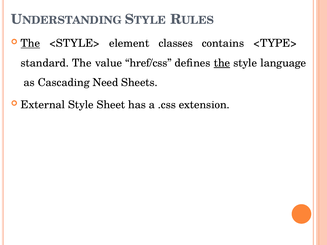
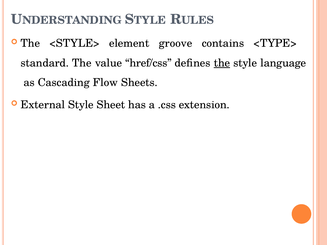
The at (30, 43) underline: present -> none
classes: classes -> groove
Need: Need -> Flow
